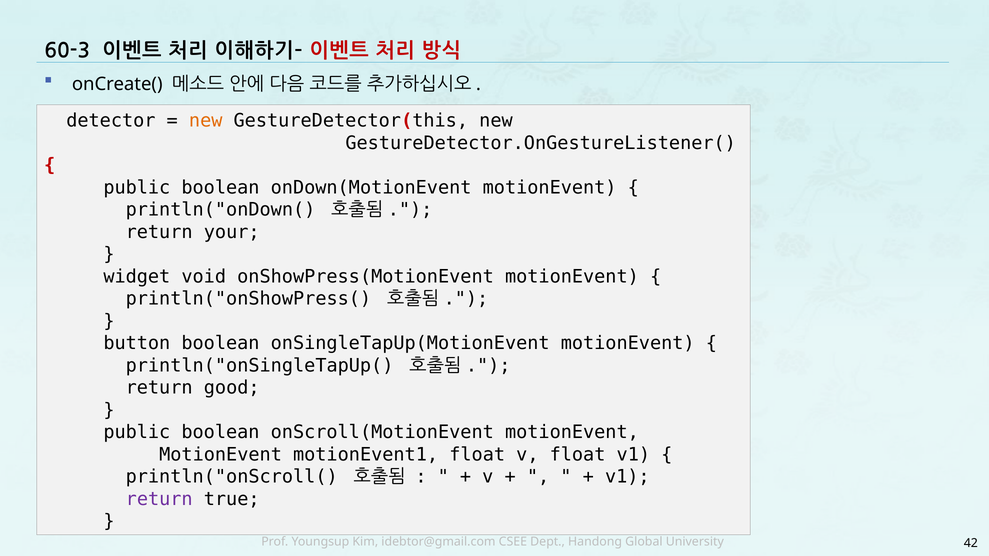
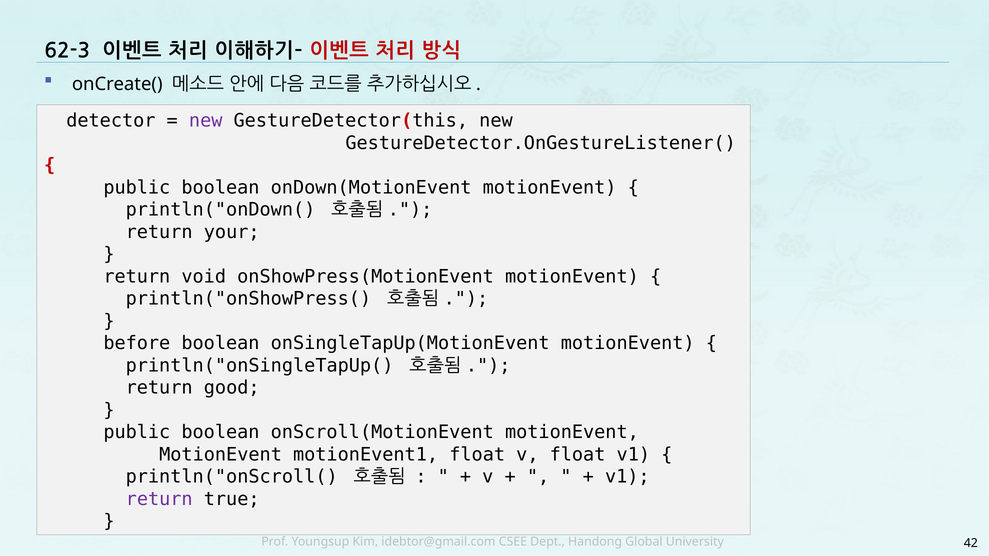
60-3: 60-3 -> 62-3
new at (206, 121) colour: orange -> purple
widget at (137, 277): widget -> return
button: button -> before
